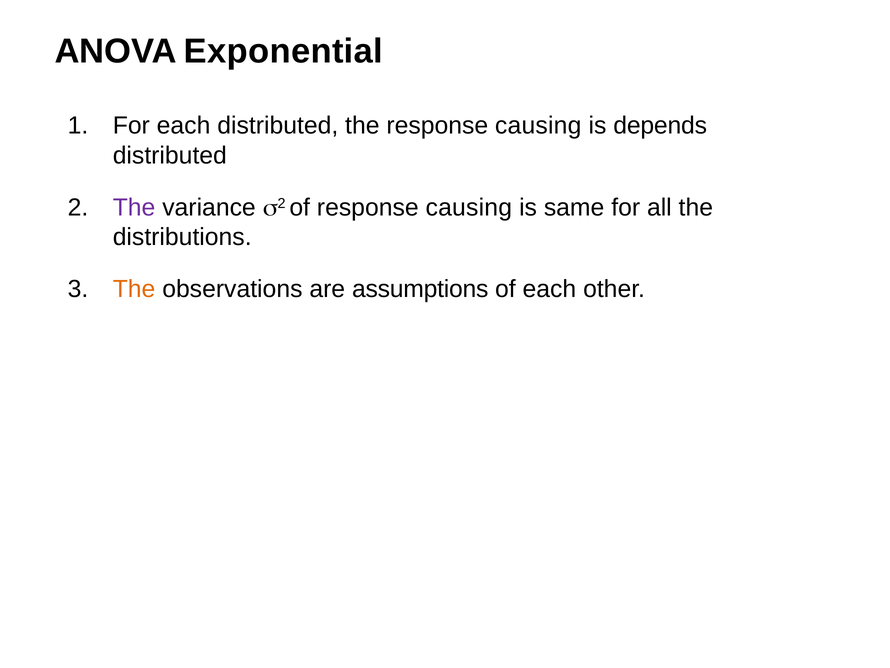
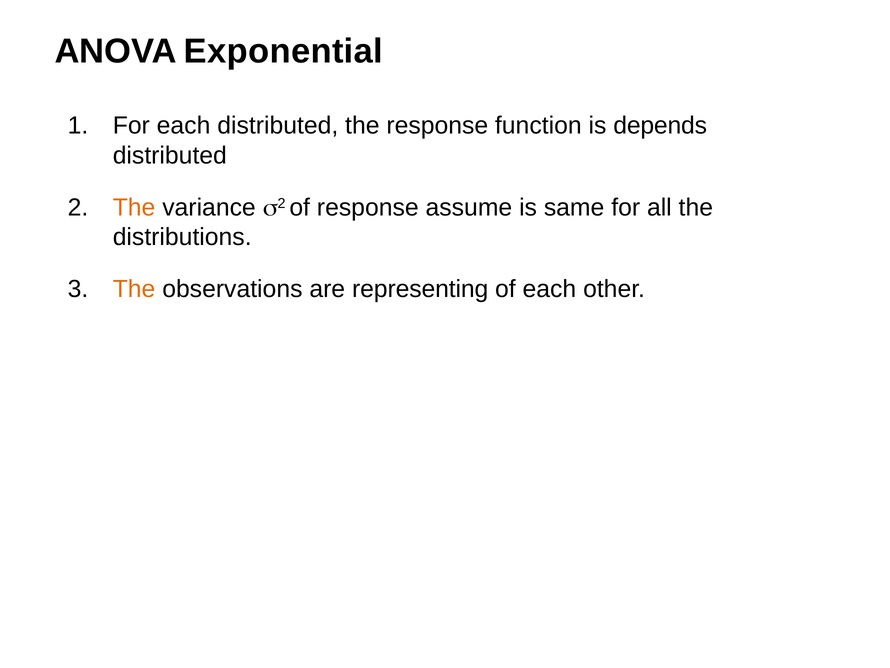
the response causing: causing -> function
The at (134, 207) colour: purple -> orange
of response causing: causing -> assume
assumptions: assumptions -> representing
